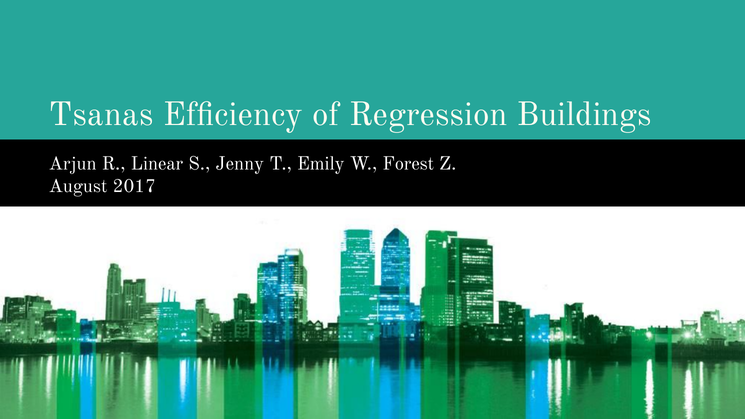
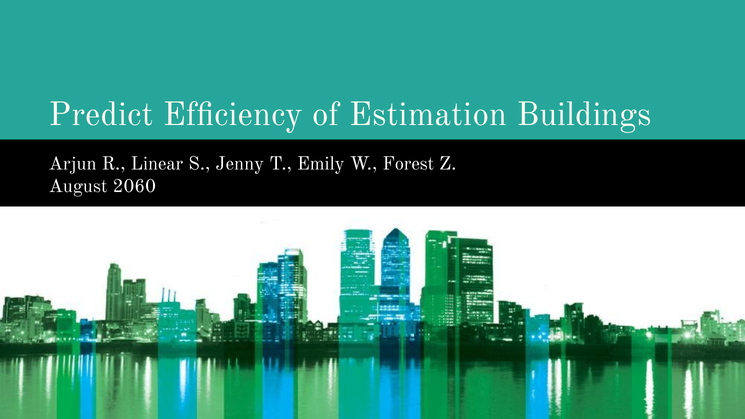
Tsanas: Tsanas -> Predict
Regression: Regression -> Estimation
2017: 2017 -> 2060
